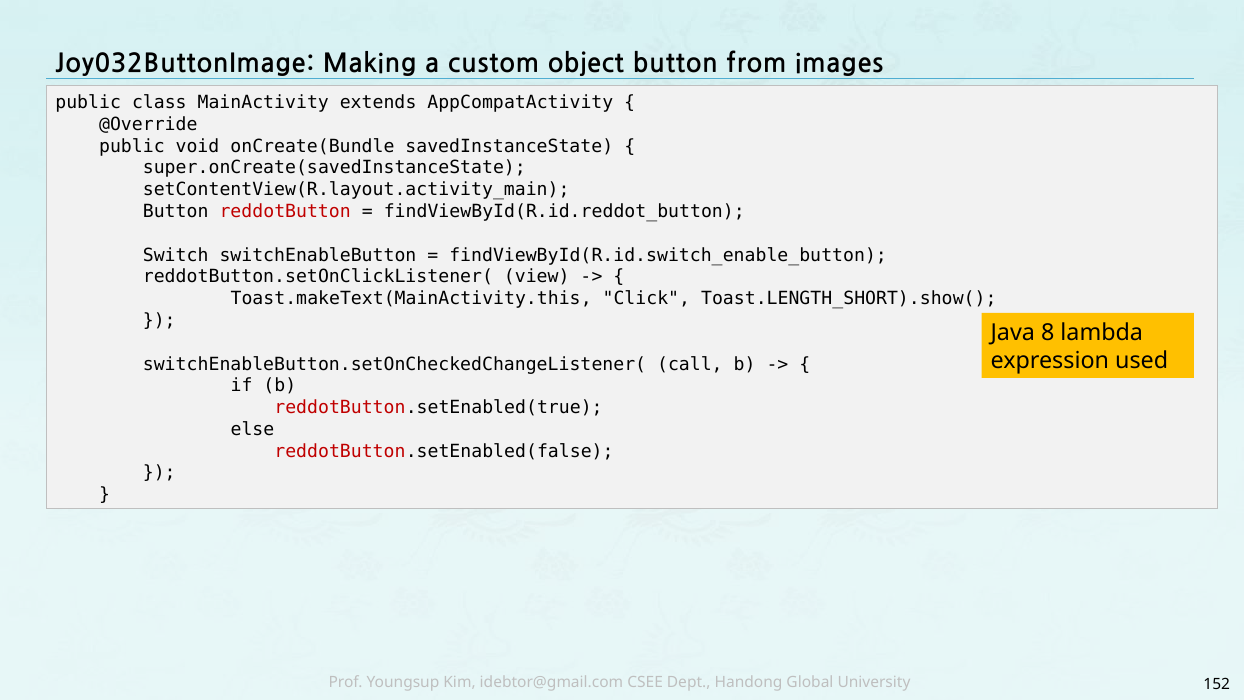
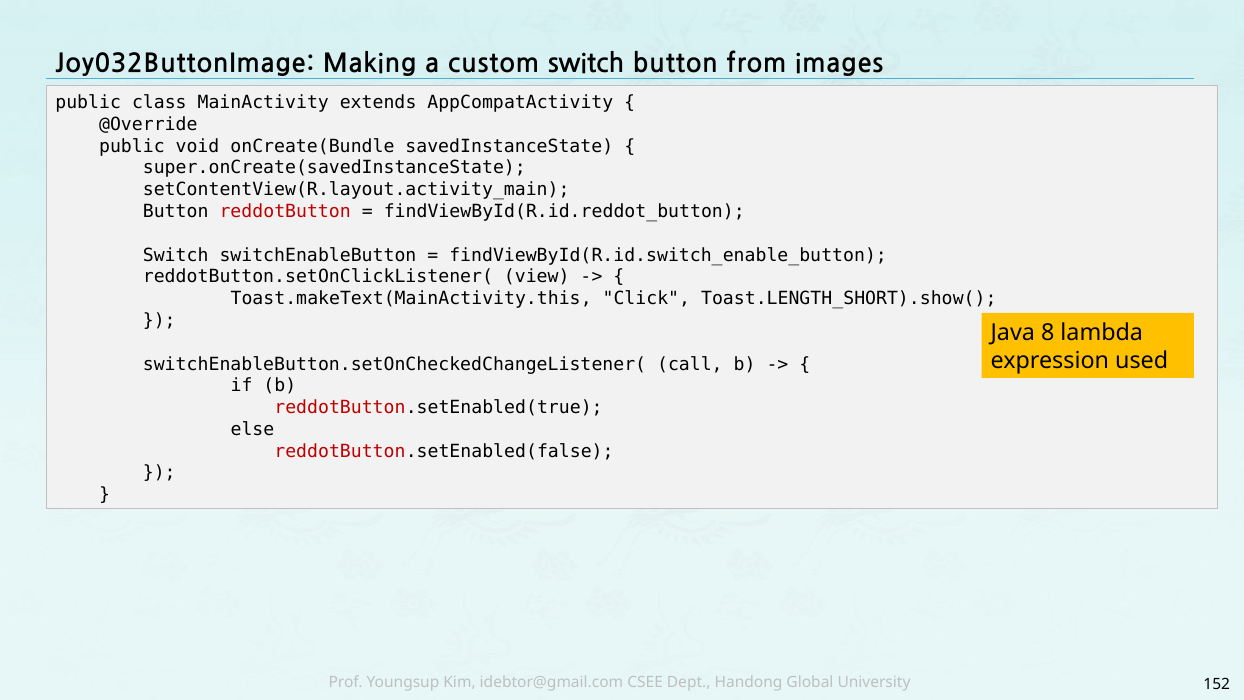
custom object: object -> switch
